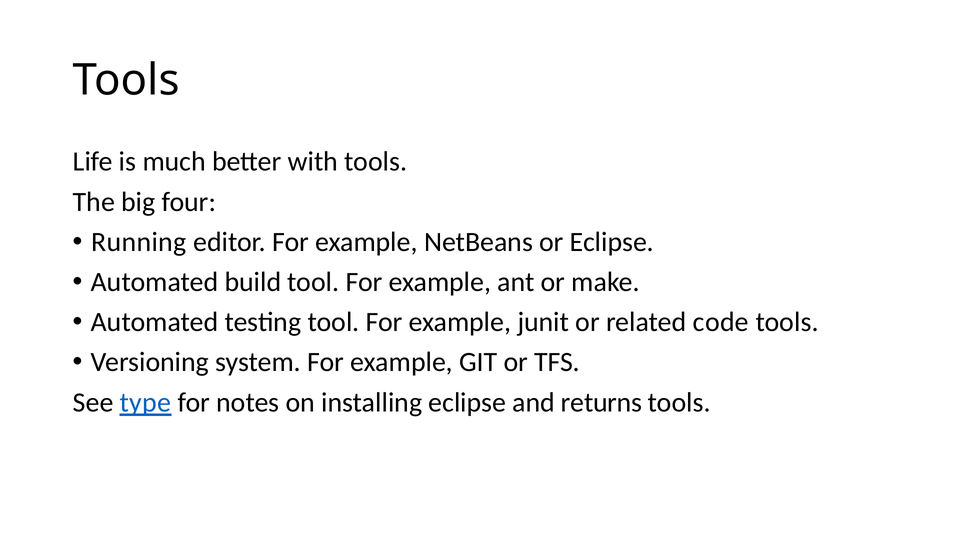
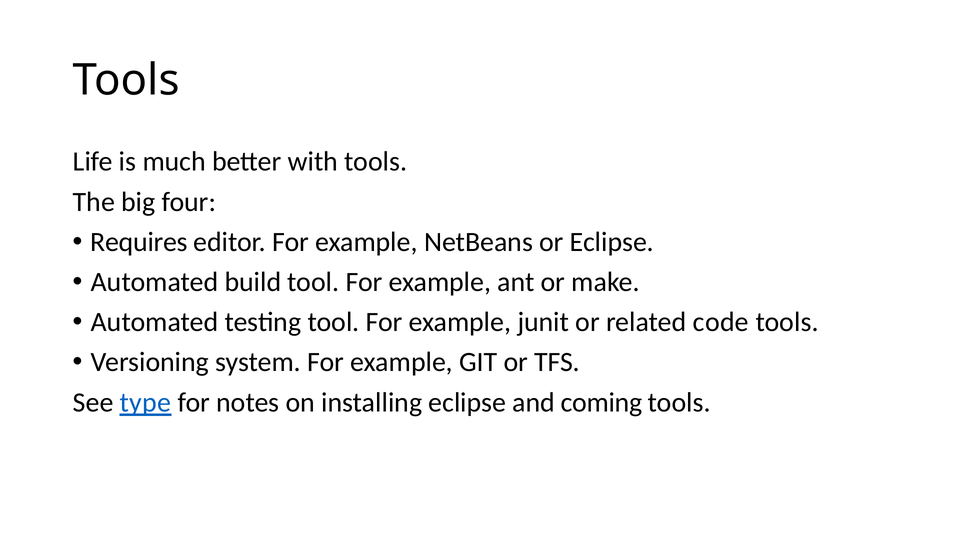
Running: Running -> Requires
returns: returns -> coming
